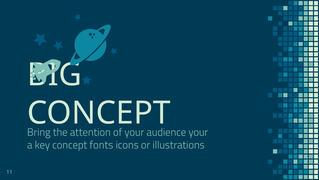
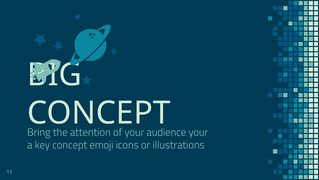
fonts: fonts -> emoji
